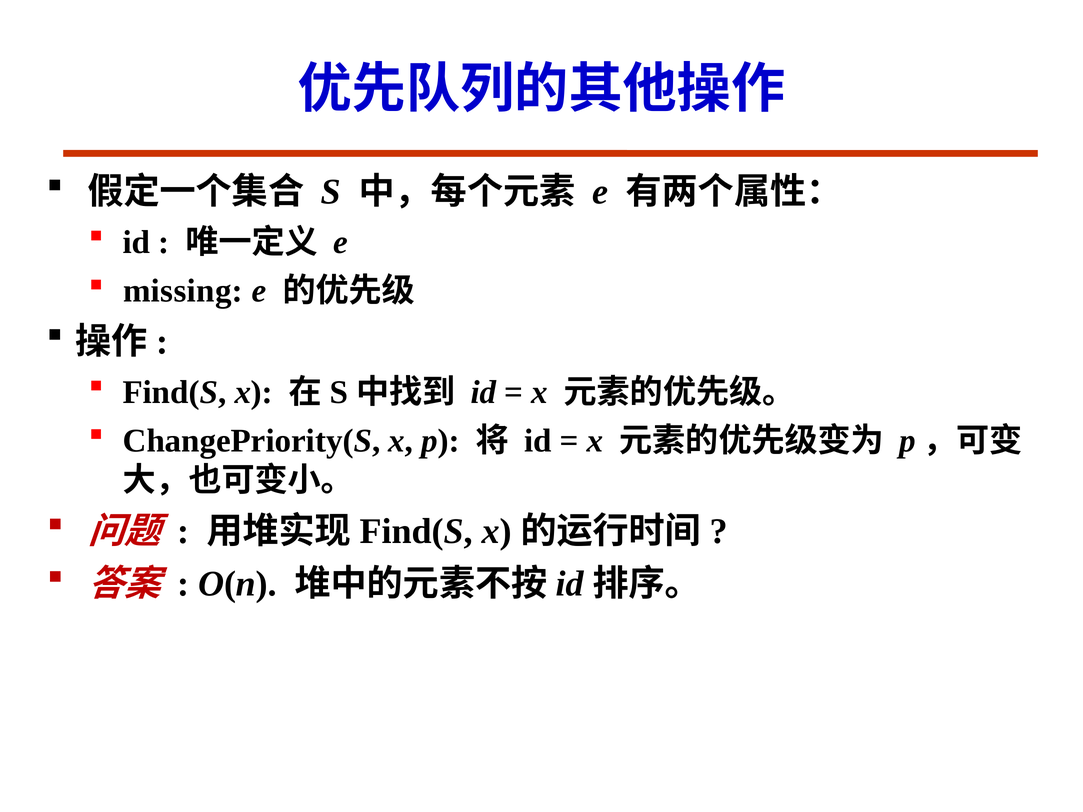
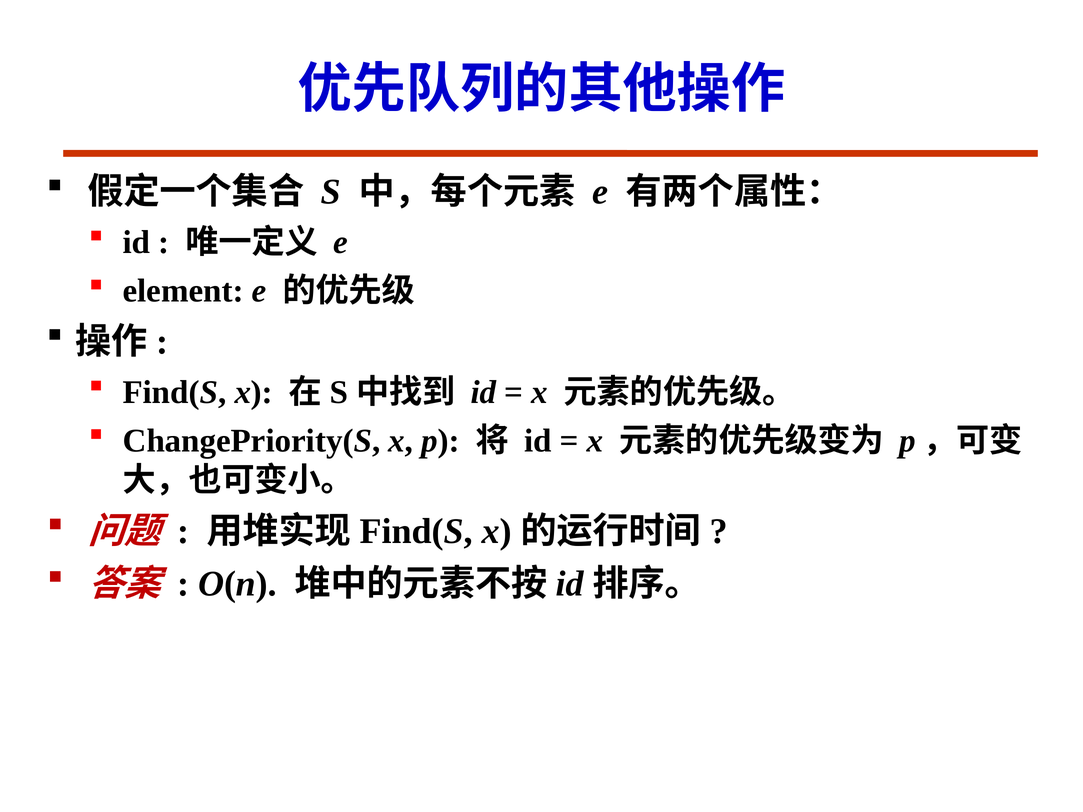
missing: missing -> element
